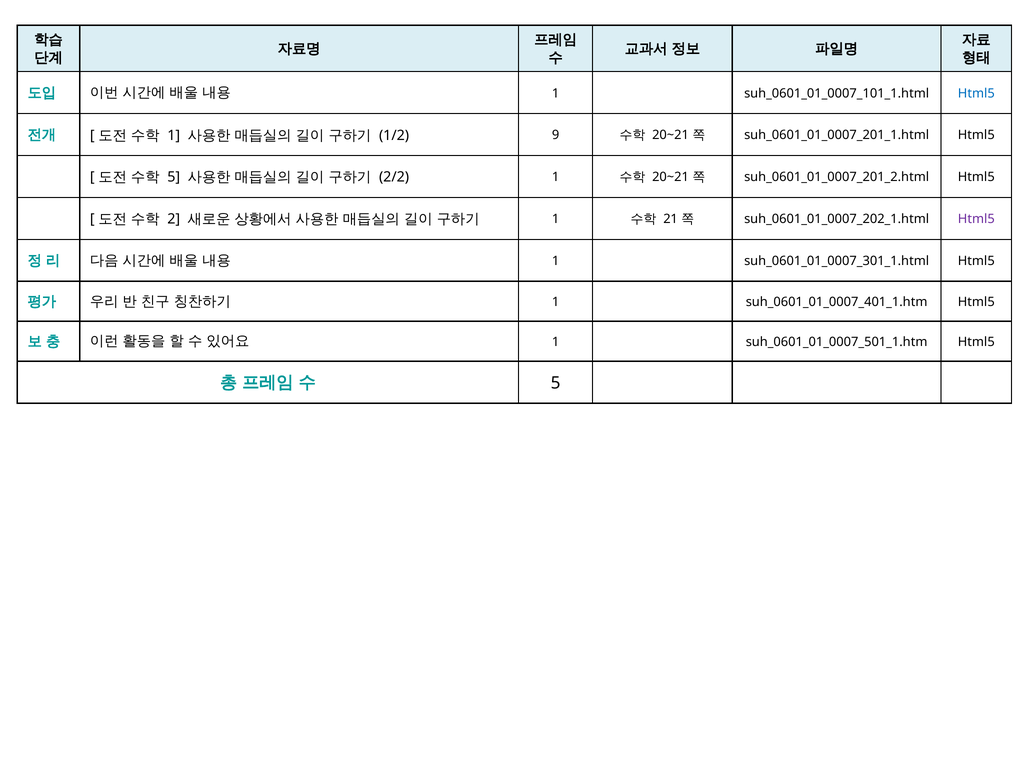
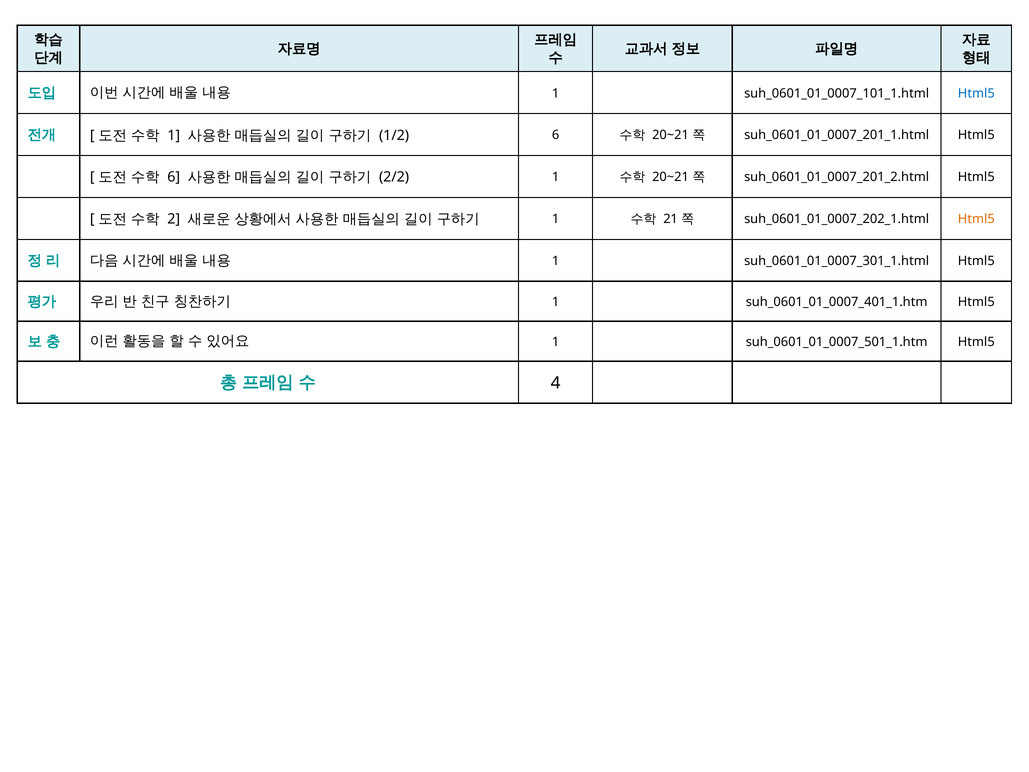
1/2 9: 9 -> 6
5 at (174, 177): 5 -> 6
Html5 at (976, 219) colour: purple -> orange
5 at (556, 383): 5 -> 4
